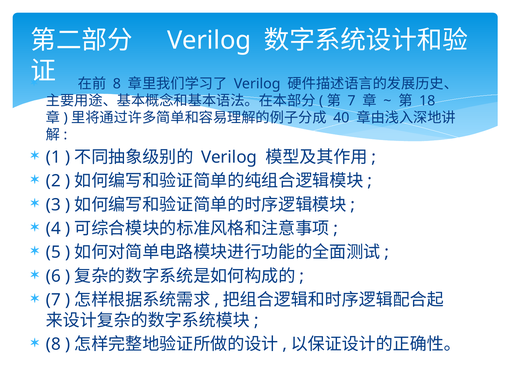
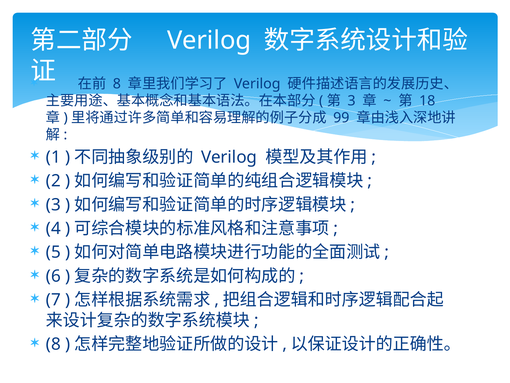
7 at (351, 101): 7 -> 3
40: 40 -> 99
